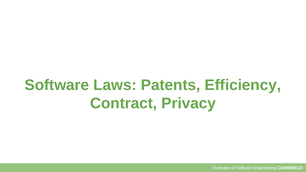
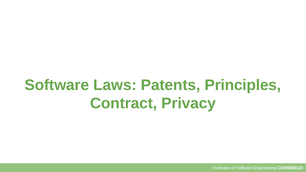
Efficiency: Efficiency -> Principles
